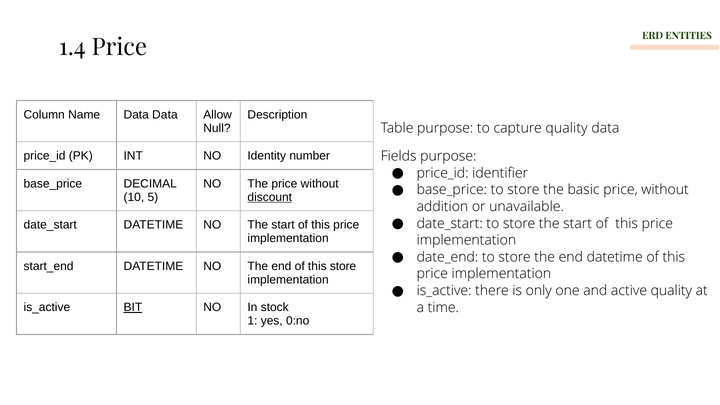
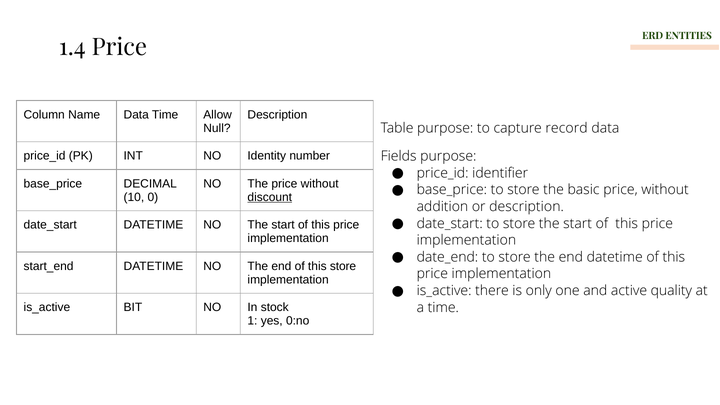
Data Data: Data -> Time
capture quality: quality -> record
5: 5 -> 0
or unavailable: unavailable -> description
BIT underline: present -> none
